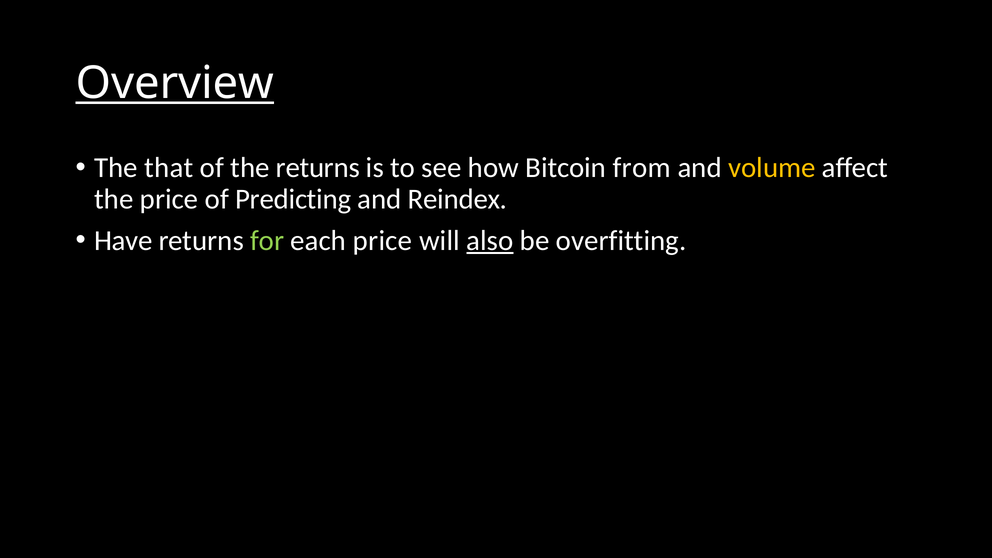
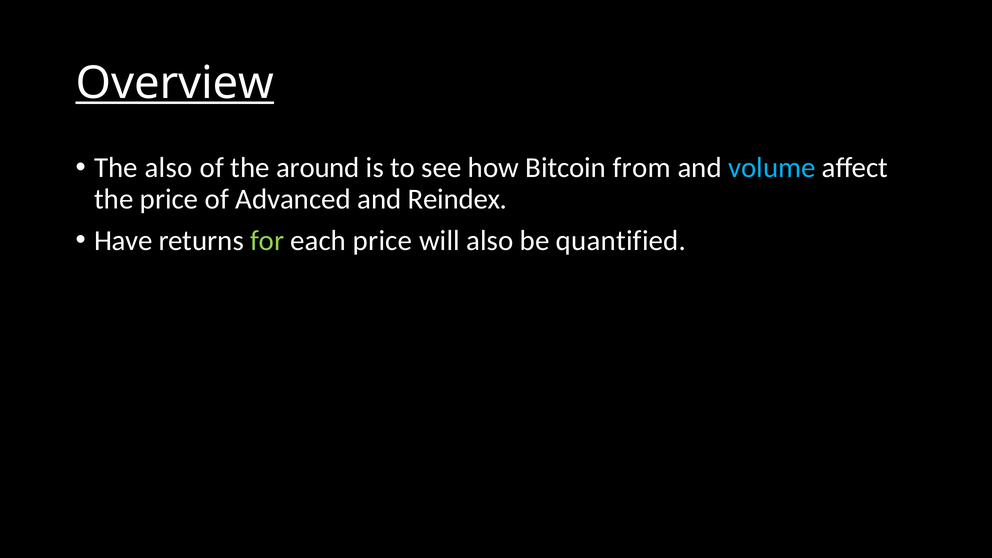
The that: that -> also
the returns: returns -> around
volume colour: yellow -> light blue
Predicting: Predicting -> Advanced
also at (490, 241) underline: present -> none
overfitting: overfitting -> quantified
